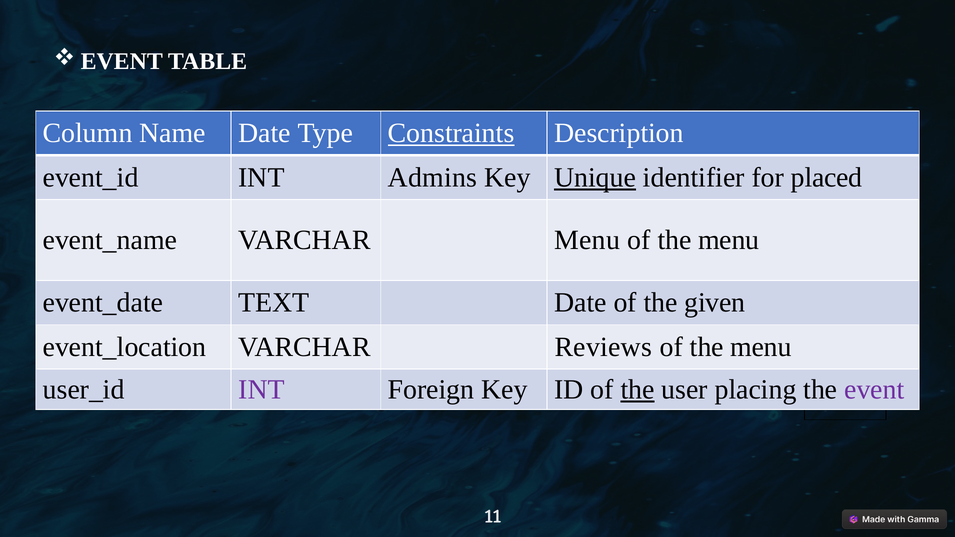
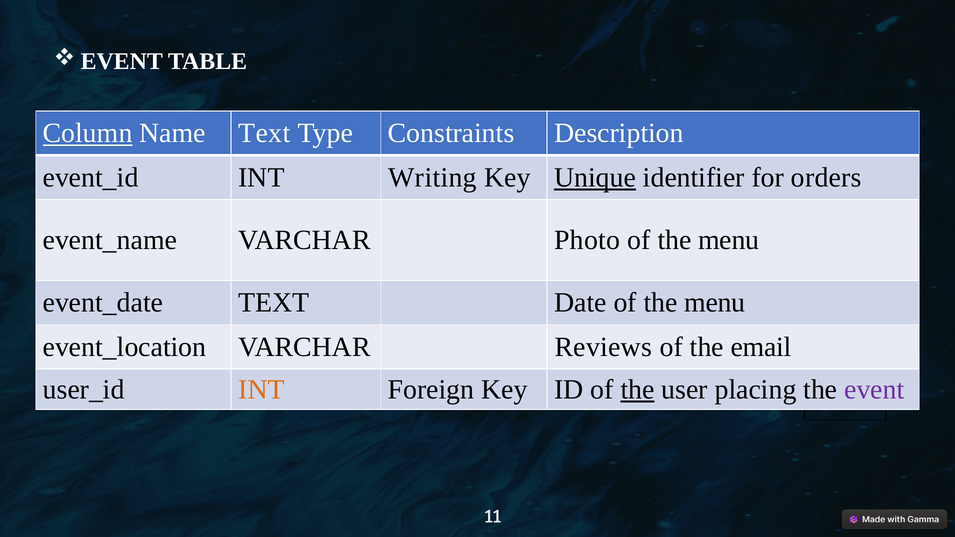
Column underline: none -> present
Name Date: Date -> Text
Constraints underline: present -> none
Admins: Admins -> Writing
placed: placed -> orders
VARCHAR Menu: Menu -> Photo
Date of the given: given -> menu
menu at (761, 347): menu -> email
INT at (261, 390) colour: purple -> orange
